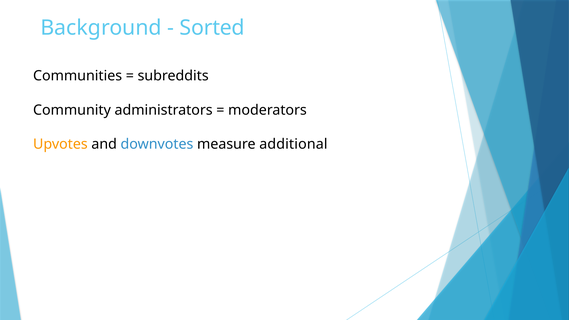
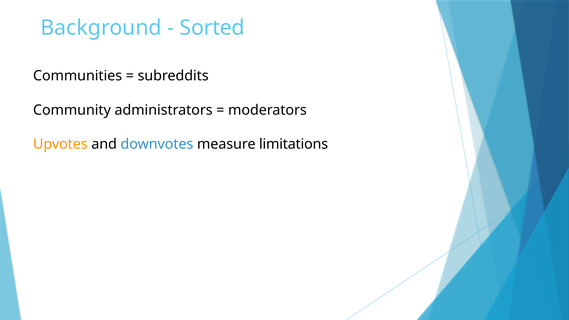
additional: additional -> limitations
